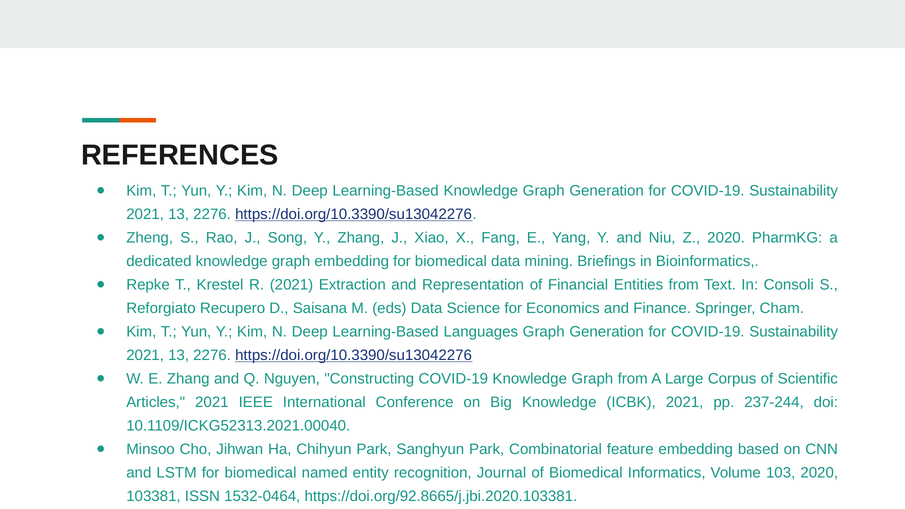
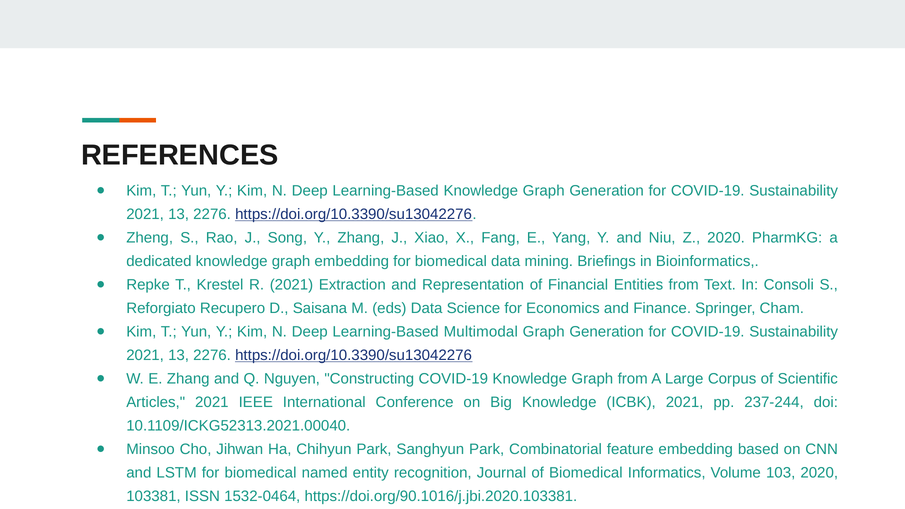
Languages: Languages -> Multimodal
https://doi.org/92.8665/j.jbi.2020.103381: https://doi.org/92.8665/j.jbi.2020.103381 -> https://doi.org/90.1016/j.jbi.2020.103381
